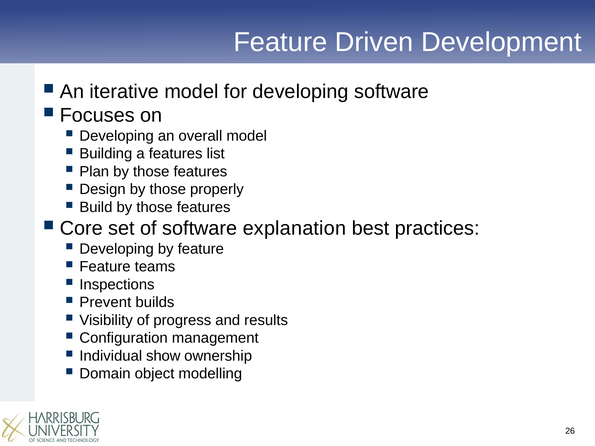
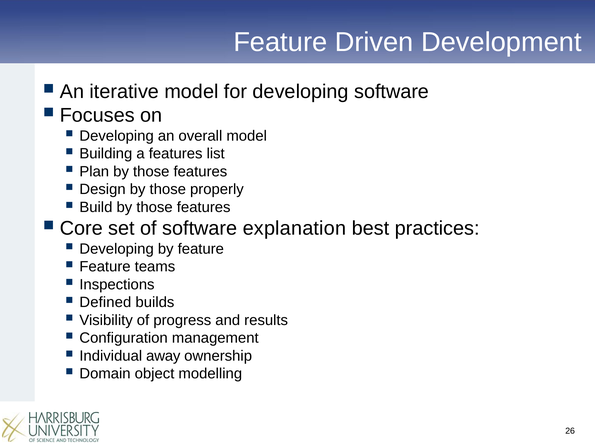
Prevent: Prevent -> Defined
show: show -> away
